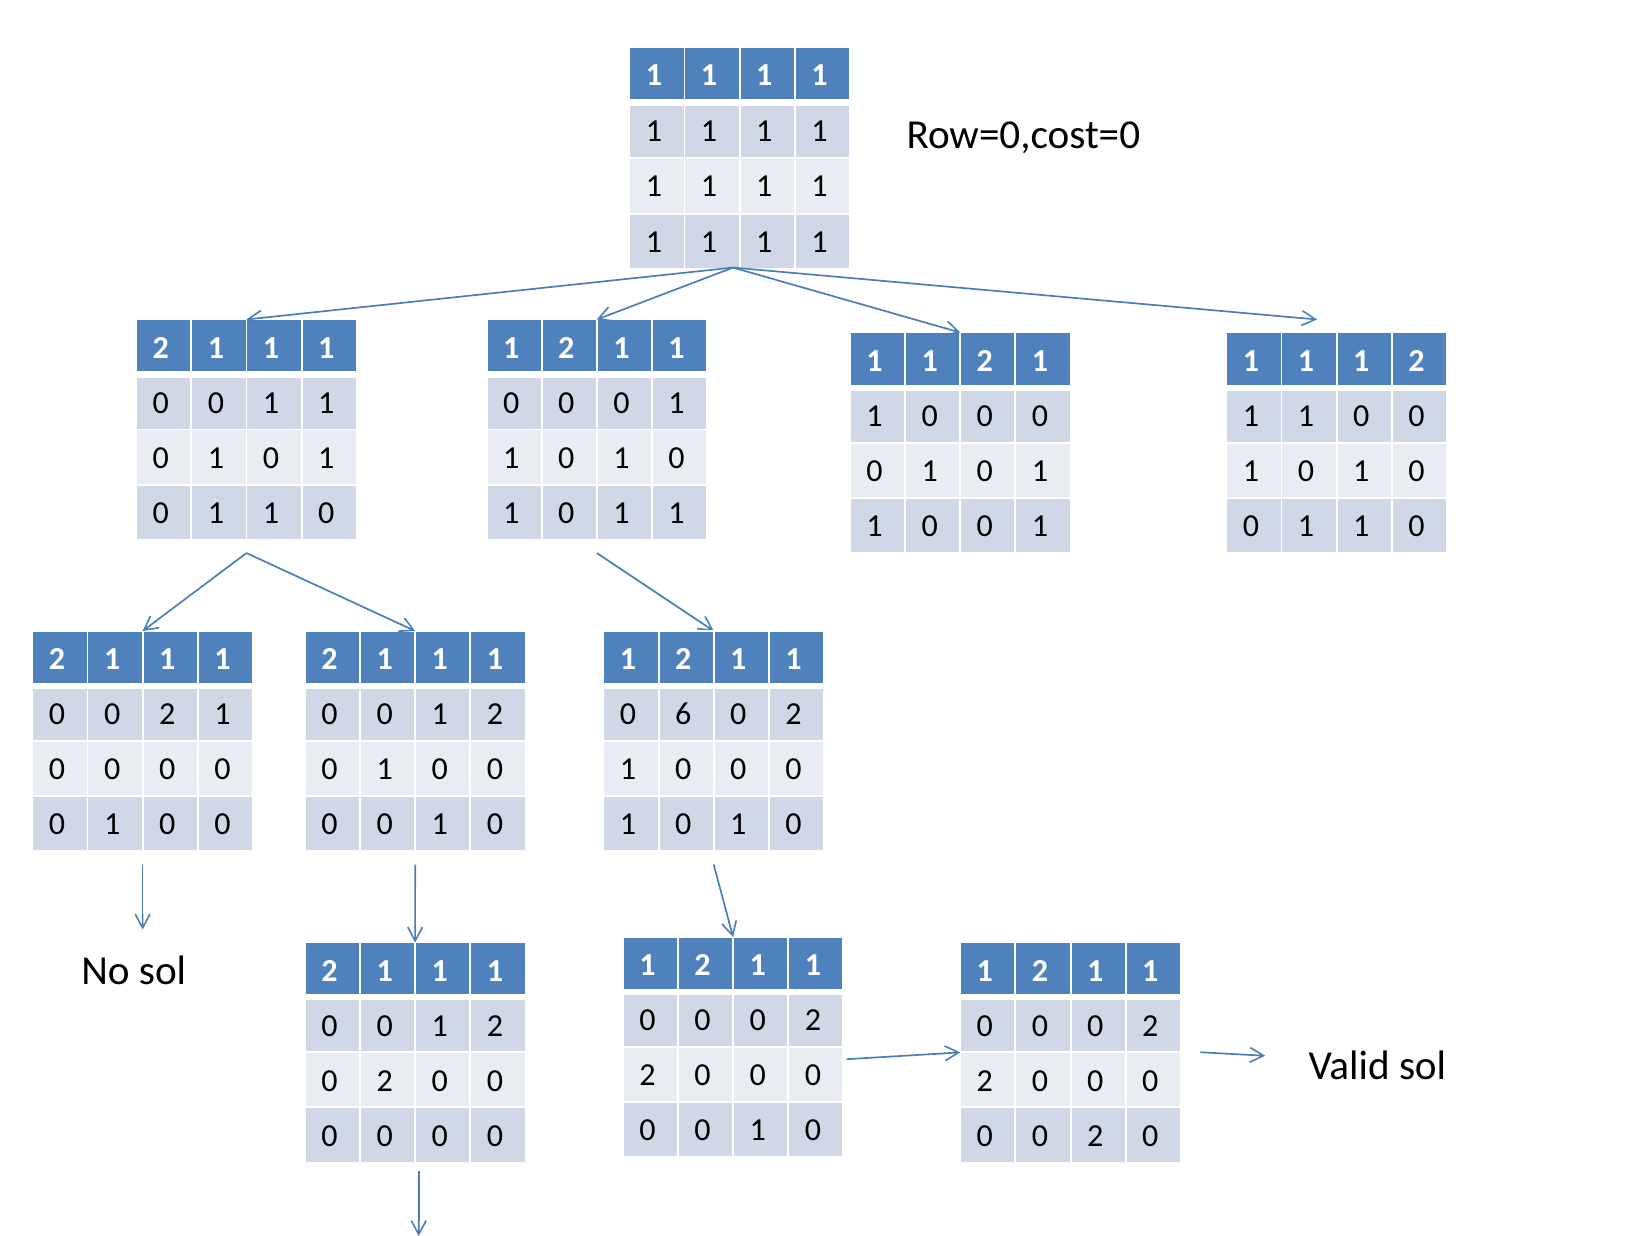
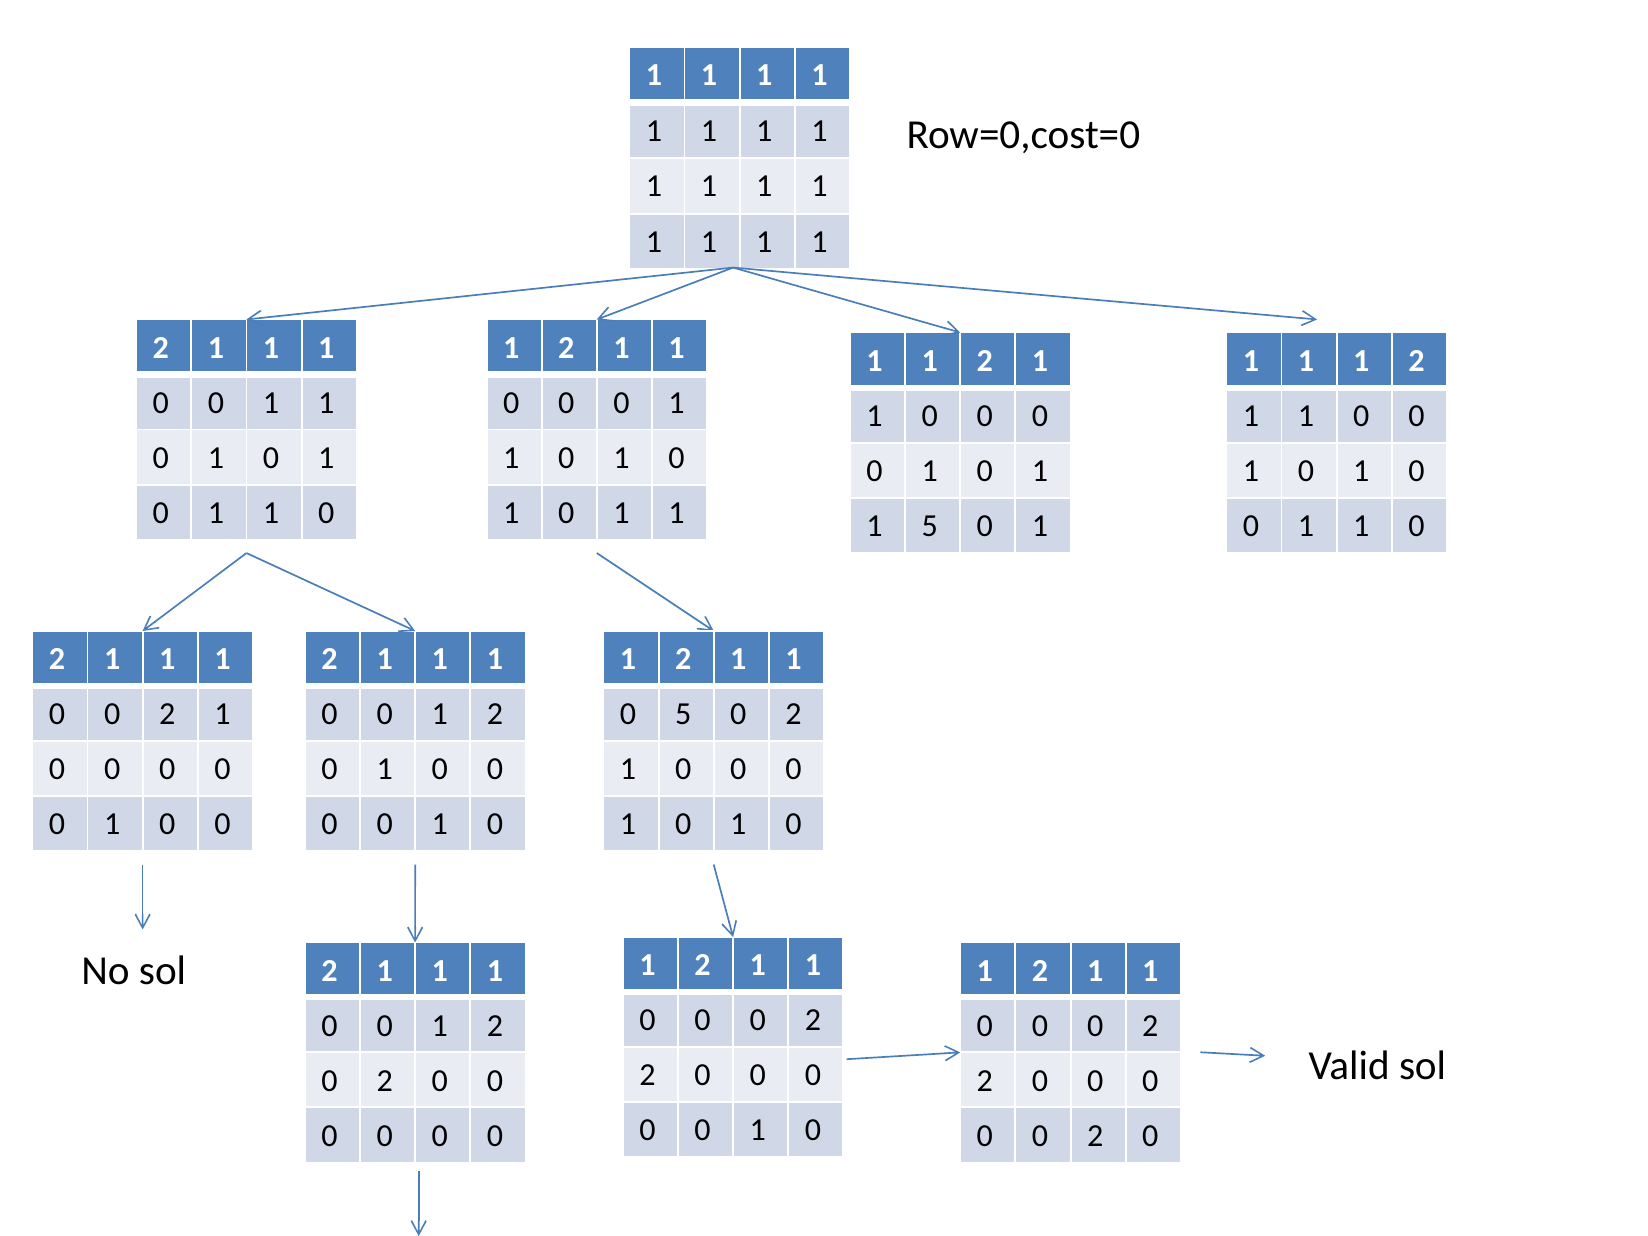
0 at (930, 526): 0 -> 5
0 6: 6 -> 5
